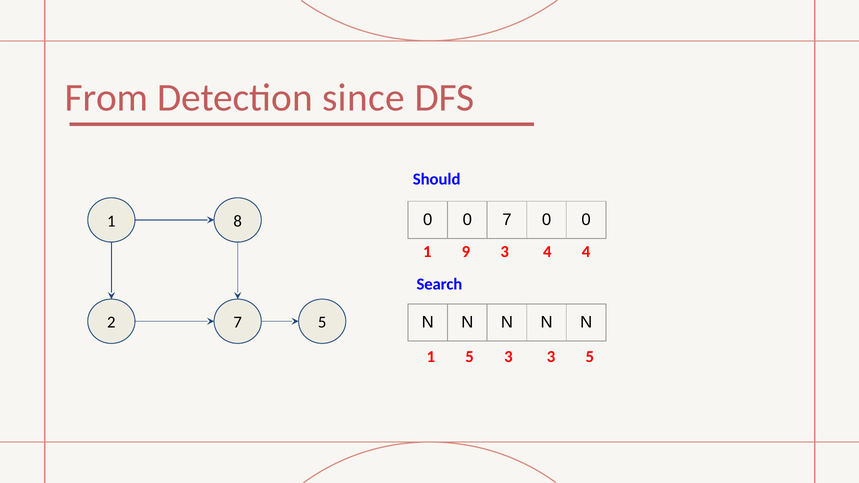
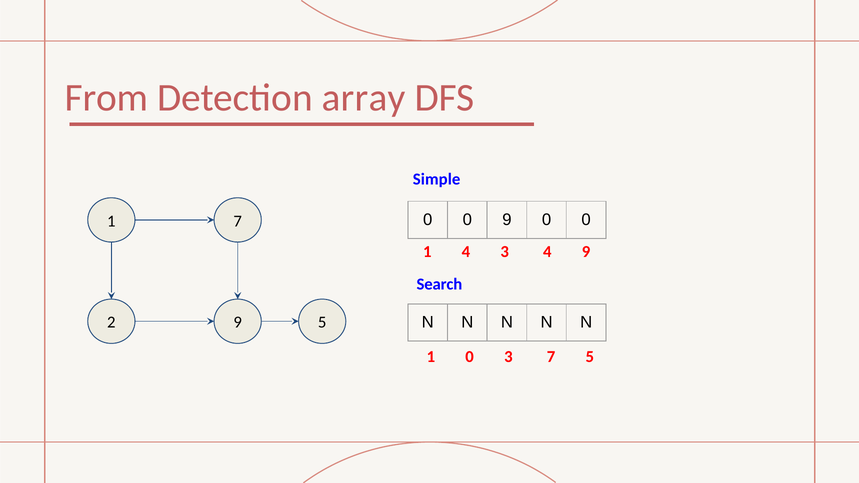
since: since -> array
Should: Should -> Simple
0 7: 7 -> 9
1 8: 8 -> 7
1 9: 9 -> 4
4 4: 4 -> 9
2 7: 7 -> 9
1 5: 5 -> 0
3 3: 3 -> 7
